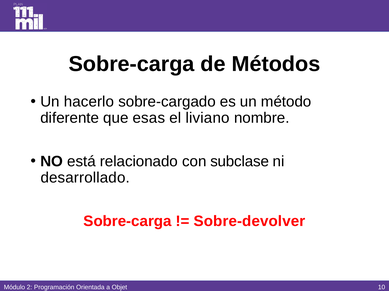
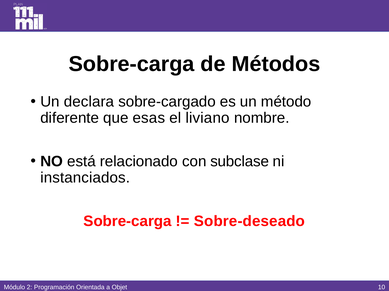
hacerlo: hacerlo -> declara
desarrollado: desarrollado -> instanciados
Sobre-devolver: Sobre-devolver -> Sobre-deseado
